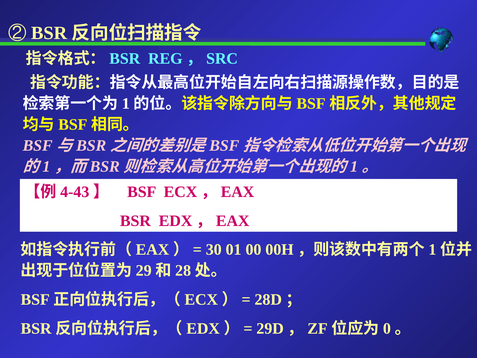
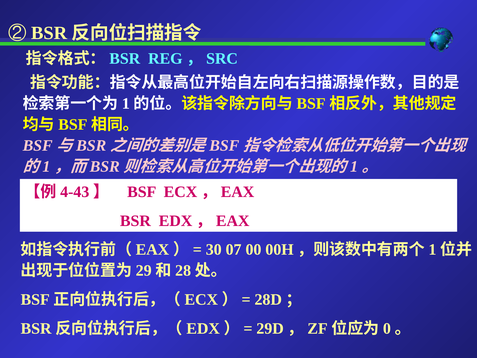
01: 01 -> 07
